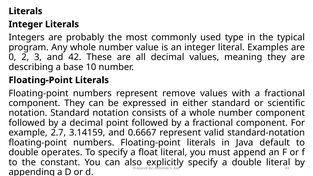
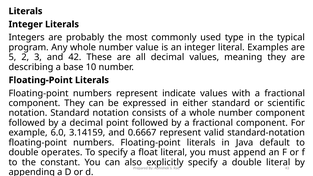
0: 0 -> 5
remove: remove -> indicate
2.7: 2.7 -> 6.0
